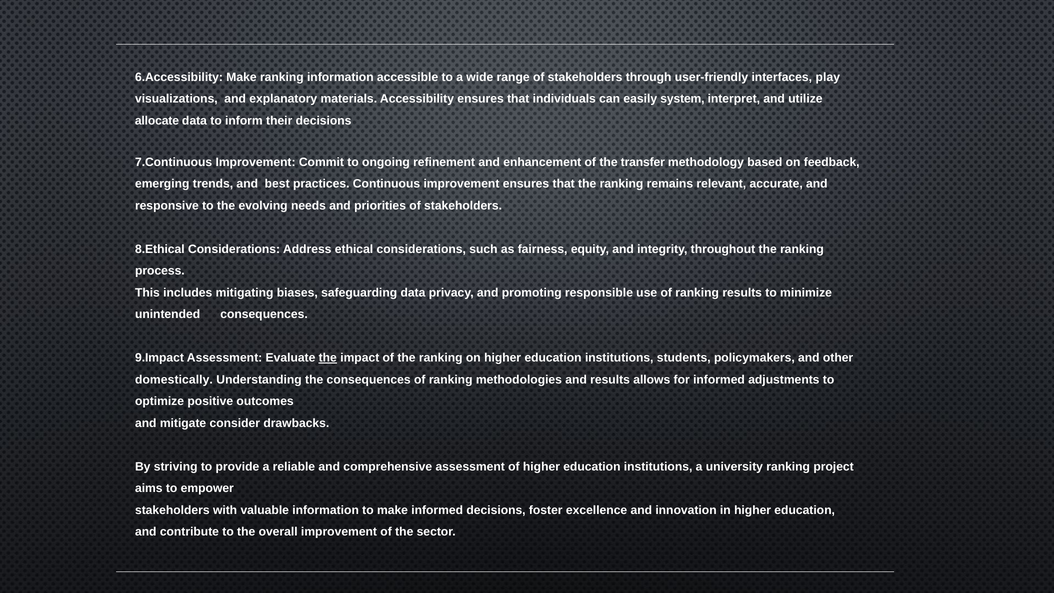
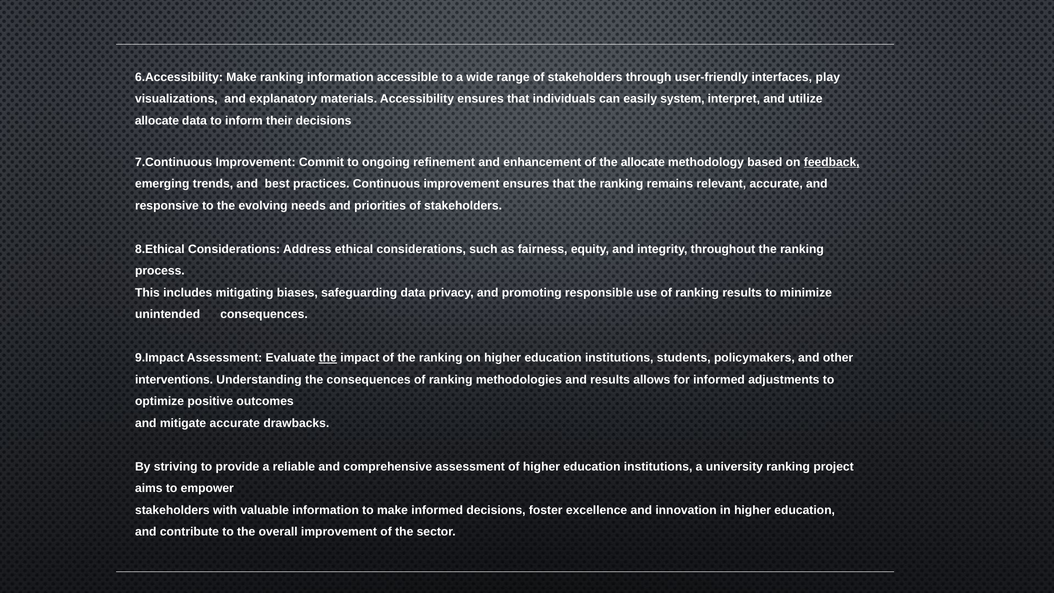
the transfer: transfer -> allocate
feedback underline: none -> present
domestically: domestically -> interventions
mitigate consider: consider -> accurate
